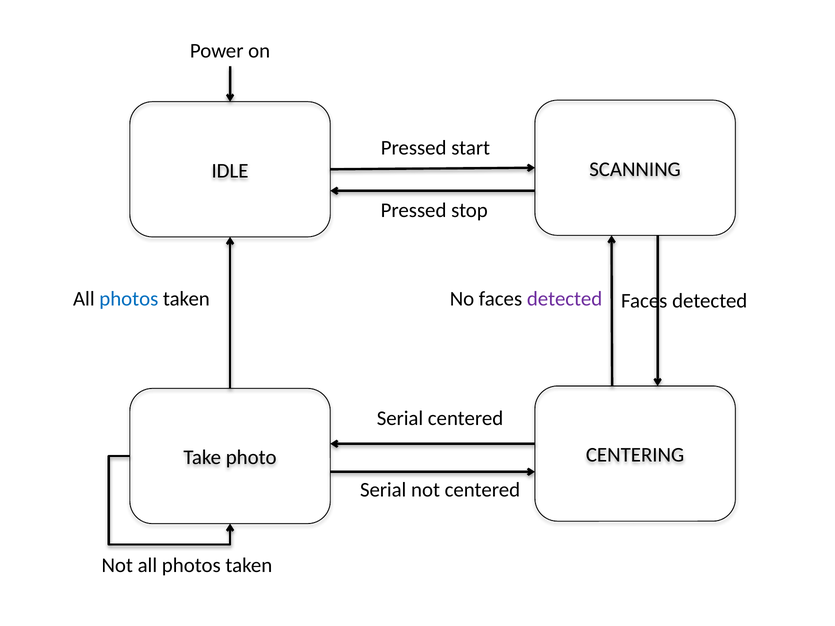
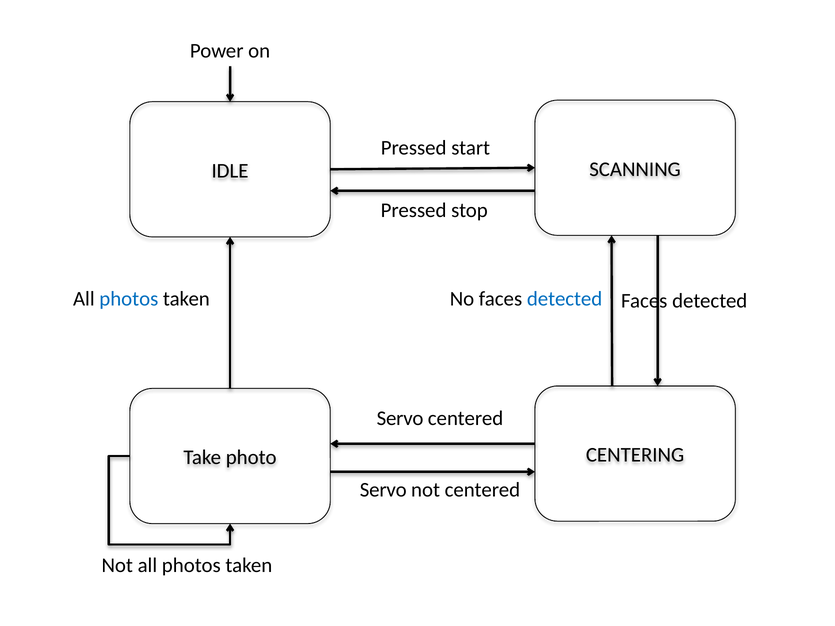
detected at (565, 299) colour: purple -> blue
Serial at (400, 418): Serial -> Servo
Serial at (383, 490): Serial -> Servo
